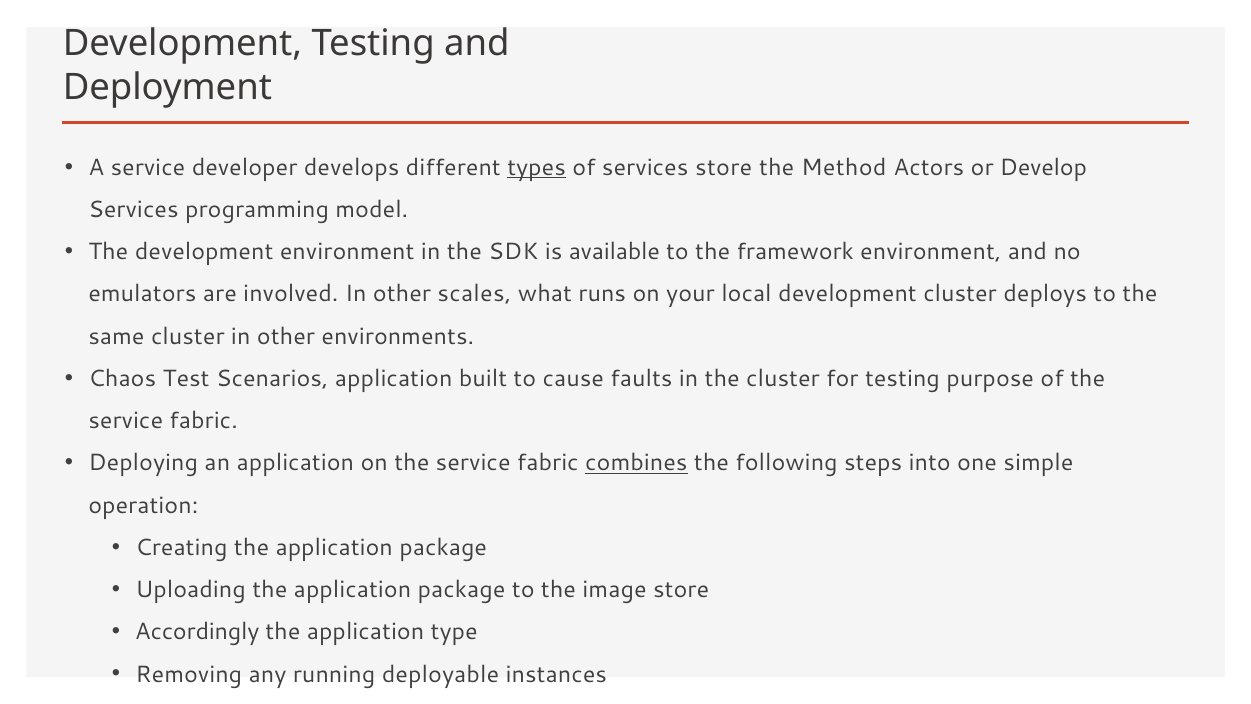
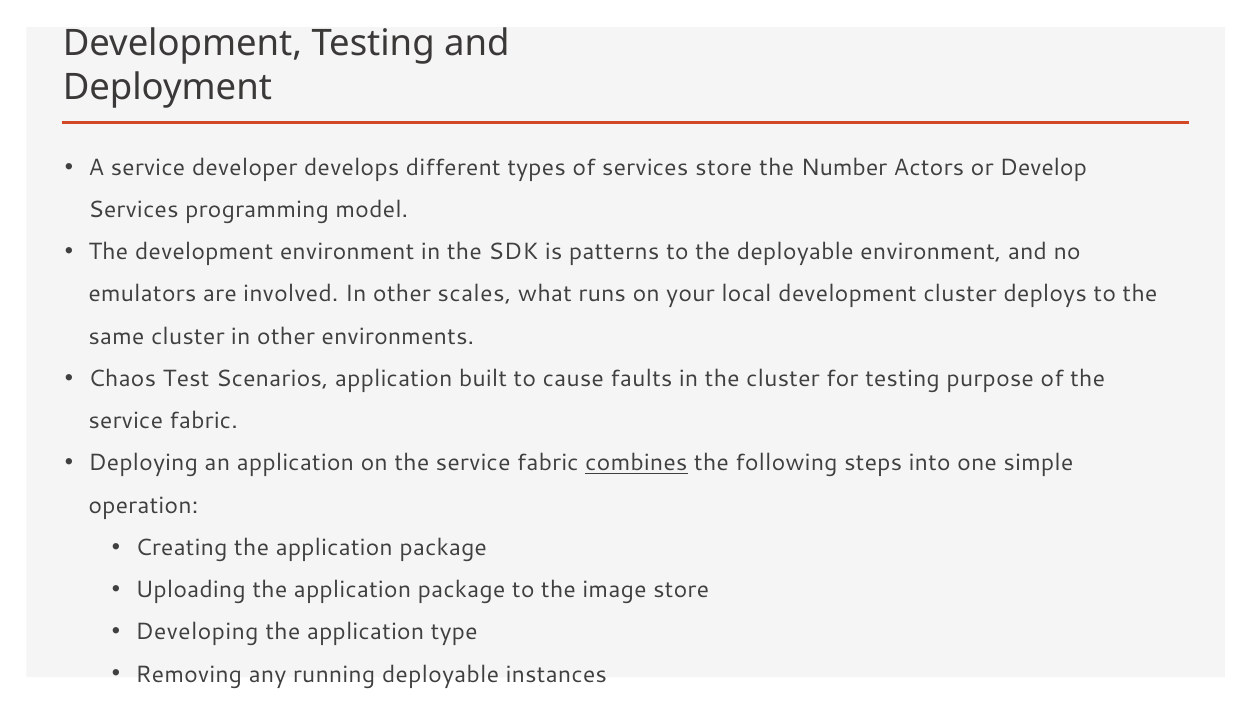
types underline: present -> none
Method: Method -> Number
available: available -> patterns
the framework: framework -> deployable
Accordingly: Accordingly -> Developing
